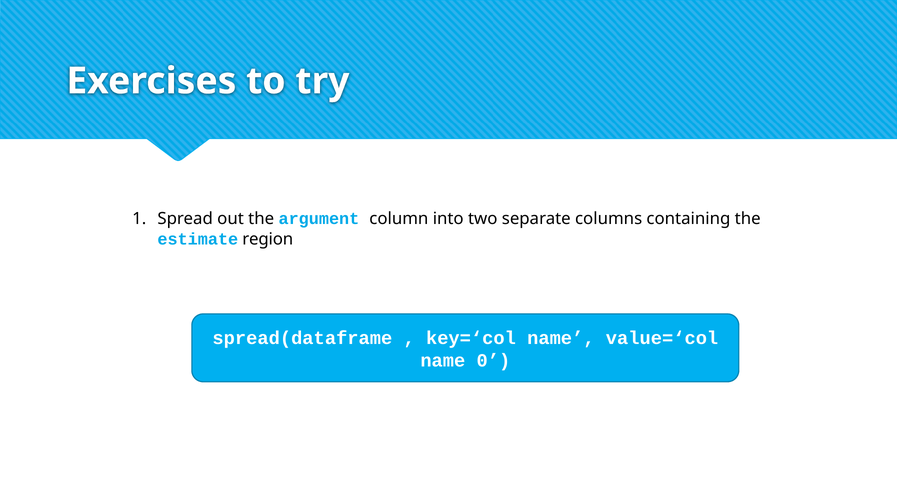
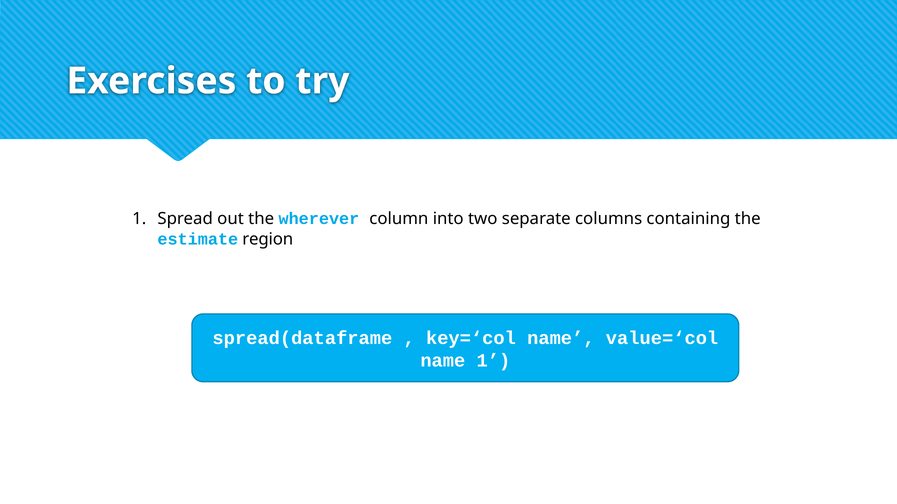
argument: argument -> wherever
name 0: 0 -> 1
